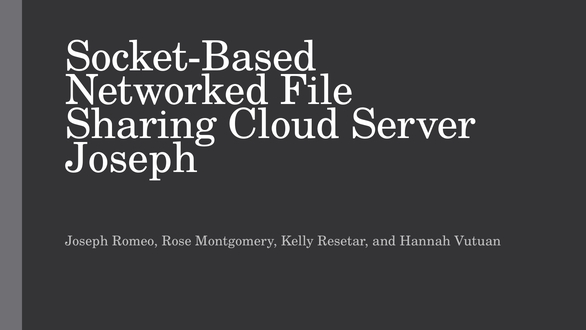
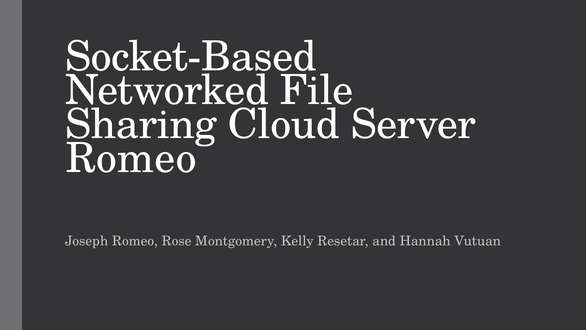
Joseph at (131, 158): Joseph -> Romeo
